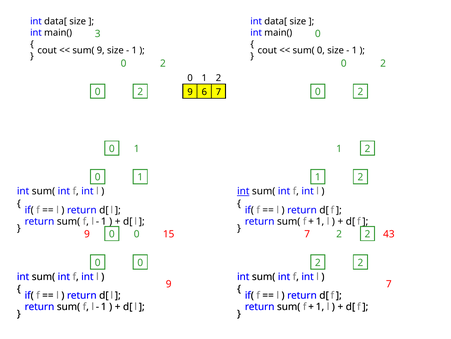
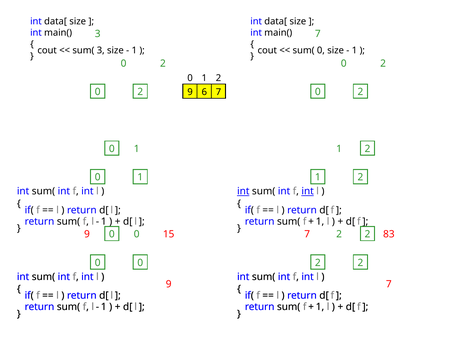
3 0: 0 -> 7
sum( 9: 9 -> 3
int at (308, 191) underline: none -> present
43: 43 -> 83
